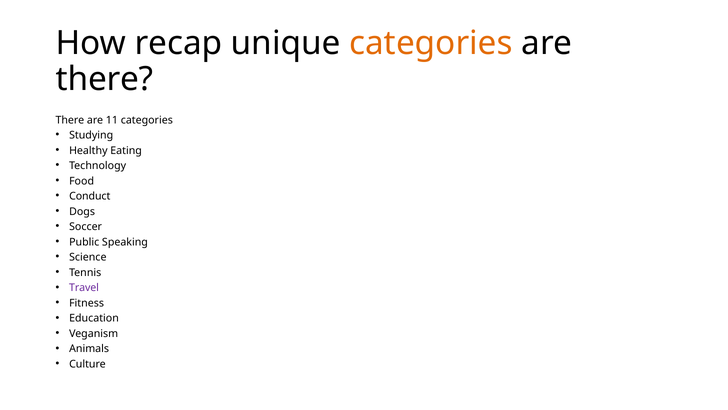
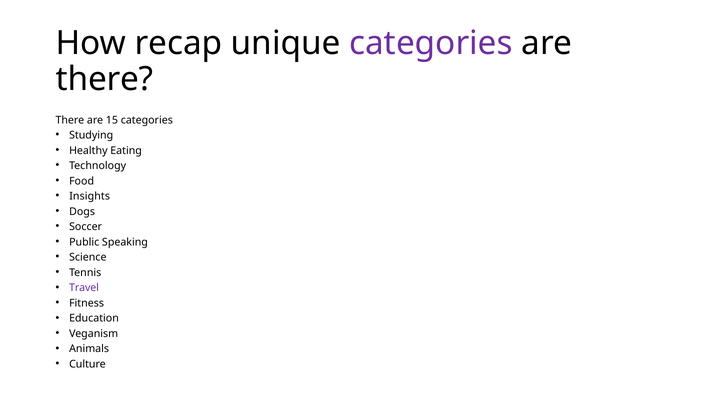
categories at (431, 43) colour: orange -> purple
11: 11 -> 15
Conduct: Conduct -> Insights
